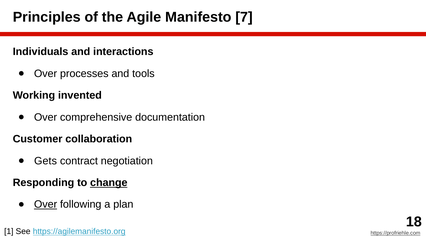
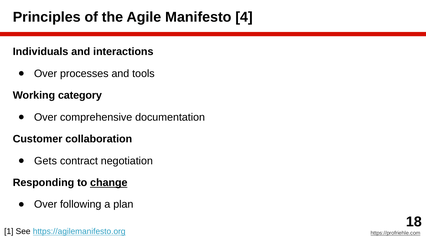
7: 7 -> 4
invented: invented -> category
Over at (46, 204) underline: present -> none
